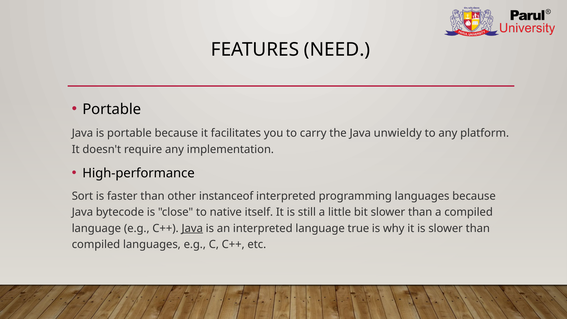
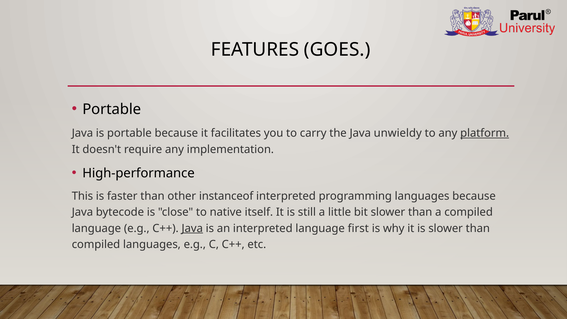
NEED: NEED -> GOES
platform underline: none -> present
Sort: Sort -> This
true: true -> first
